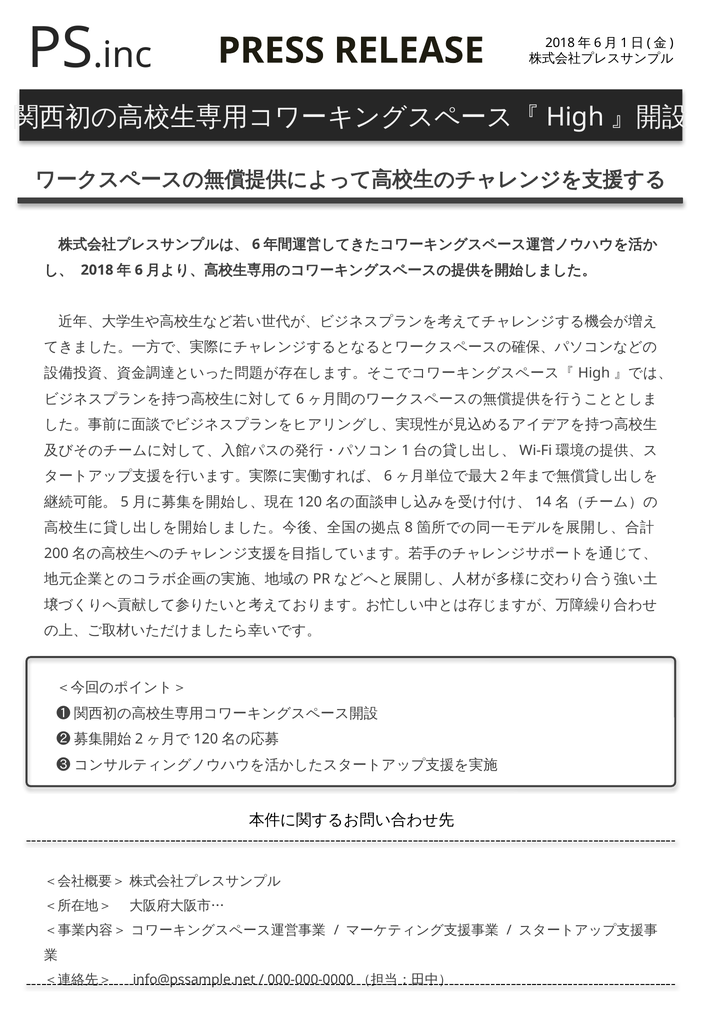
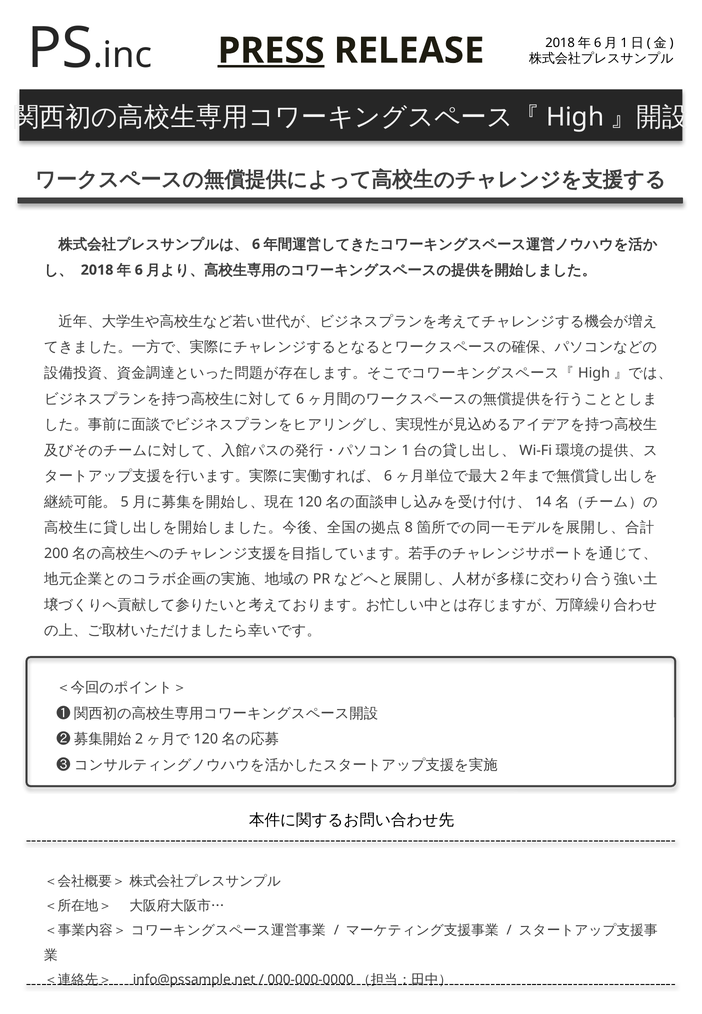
PRESS underline: none -> present
